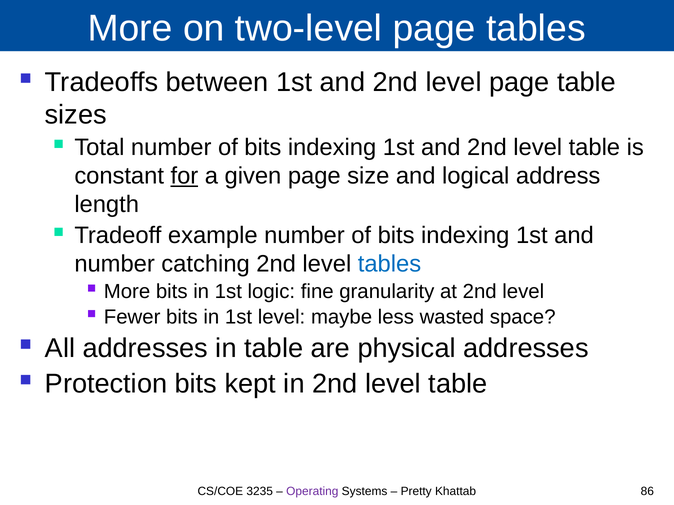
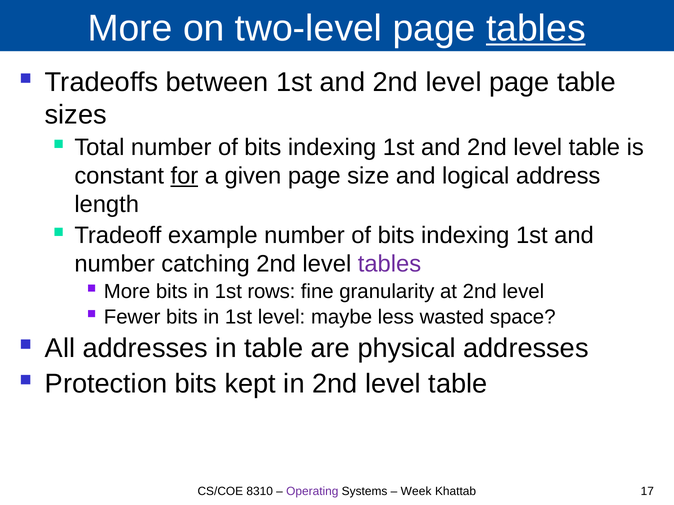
tables at (536, 28) underline: none -> present
tables at (390, 264) colour: blue -> purple
logic: logic -> rows
3235: 3235 -> 8310
Pretty: Pretty -> Week
86: 86 -> 17
